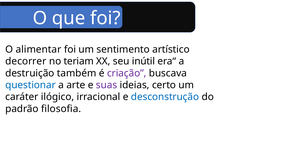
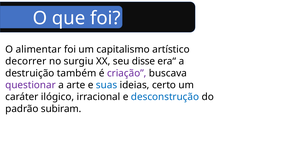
sentimento: sentimento -> capitalismo
teriam: teriam -> surgiu
inútil: inútil -> disse
questionar colour: blue -> purple
suas colour: purple -> blue
filosofia: filosofia -> subiram
